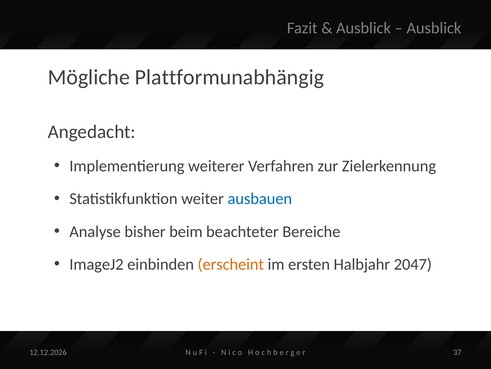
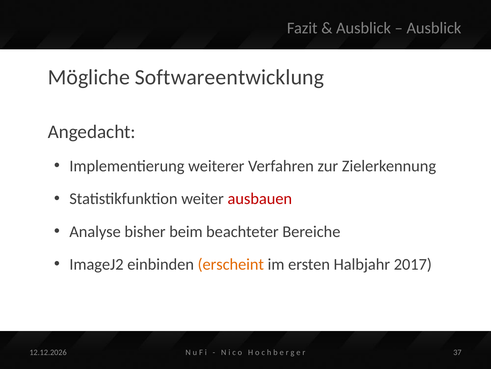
Plattformunabhängig: Plattformunabhängig -> Softwareentwicklung
ausbauen colour: blue -> red
2047: 2047 -> 2017
